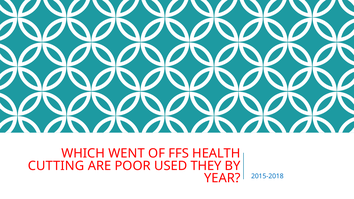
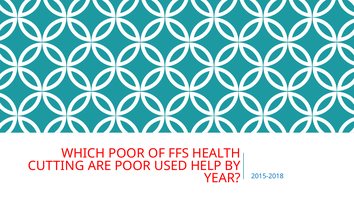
WHICH WENT: WENT -> POOR
THEY: THEY -> HELP
